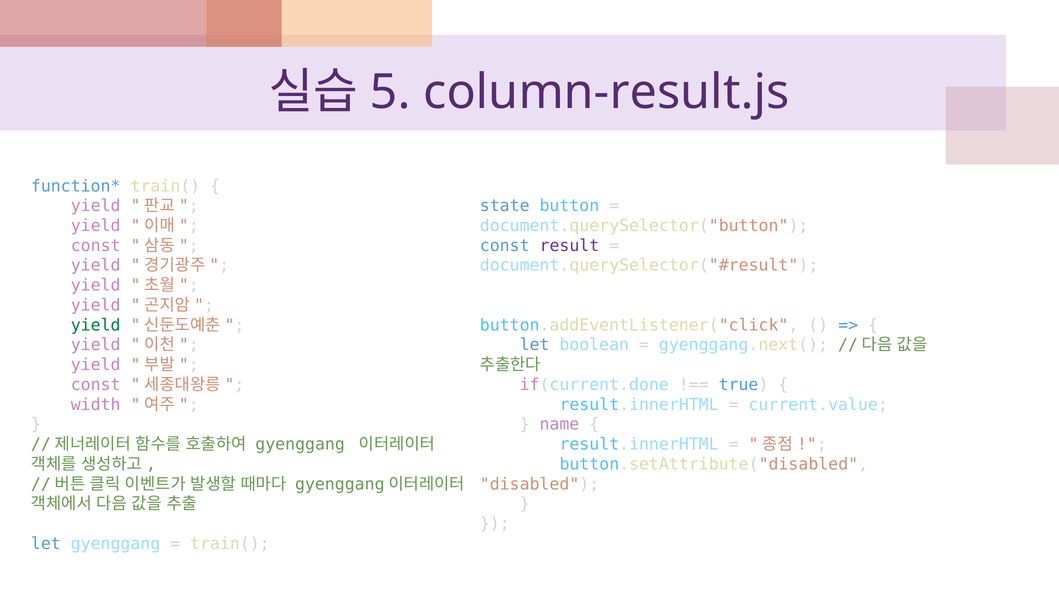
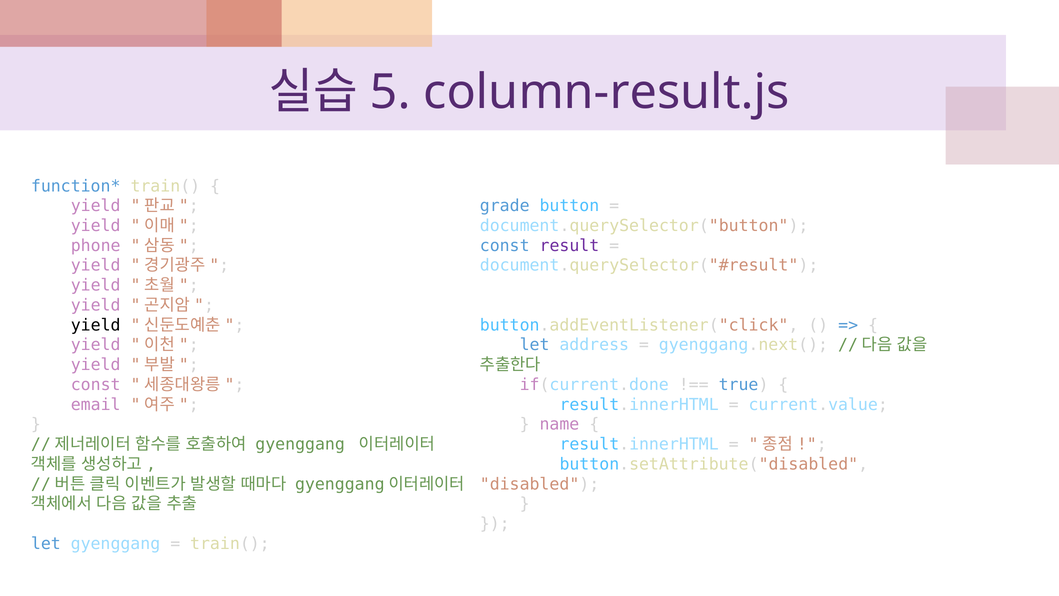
state: state -> grade
const at (96, 246): const -> phone
yield at (96, 325) colour: green -> black
boolean: boolean -> address
width: width -> email
